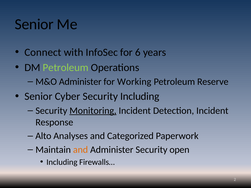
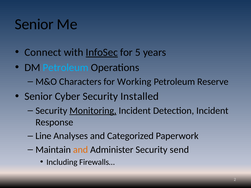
InfoSec underline: none -> present
6: 6 -> 5
Petroleum at (66, 68) colour: light green -> light blue
M&O Administer: Administer -> Characters
Security Including: Including -> Installed
Alto: Alto -> Line
open: open -> send
